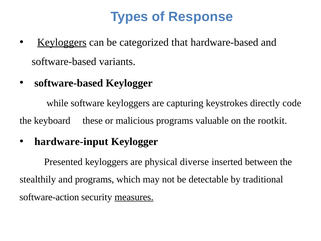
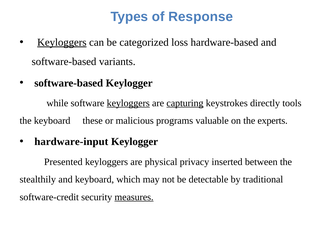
that: that -> loss
keyloggers at (128, 103) underline: none -> present
capturing underline: none -> present
code: code -> tools
rootkit: rootkit -> experts
diverse: diverse -> privacy
and programs: programs -> keyboard
software-action: software-action -> software-credit
